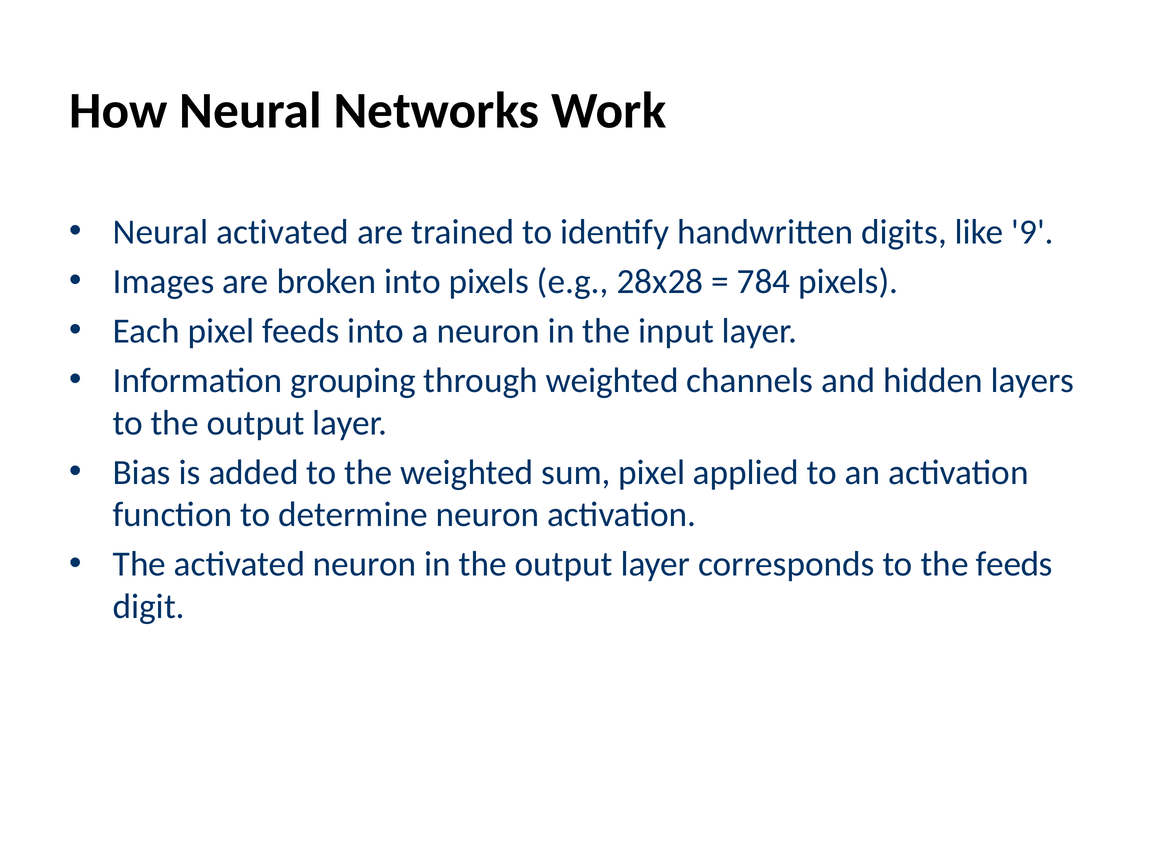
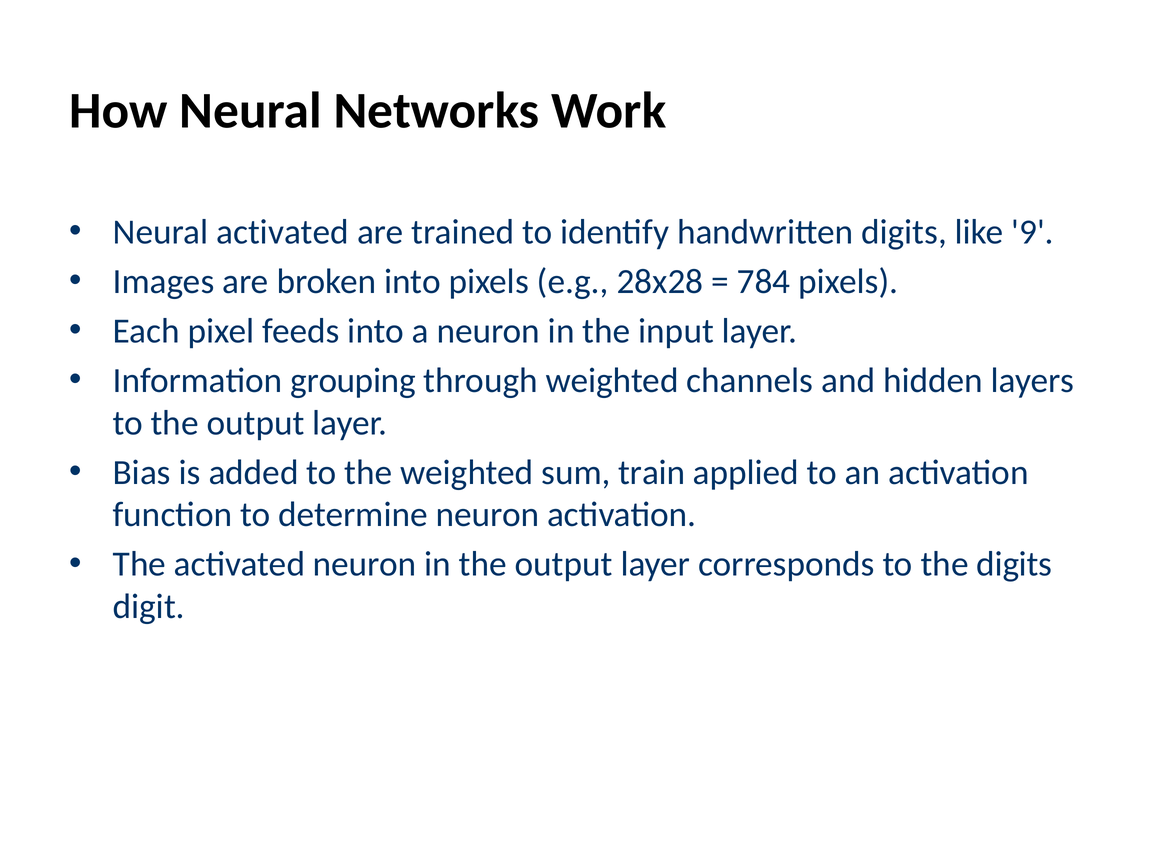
sum pixel: pixel -> train
the feeds: feeds -> digits
